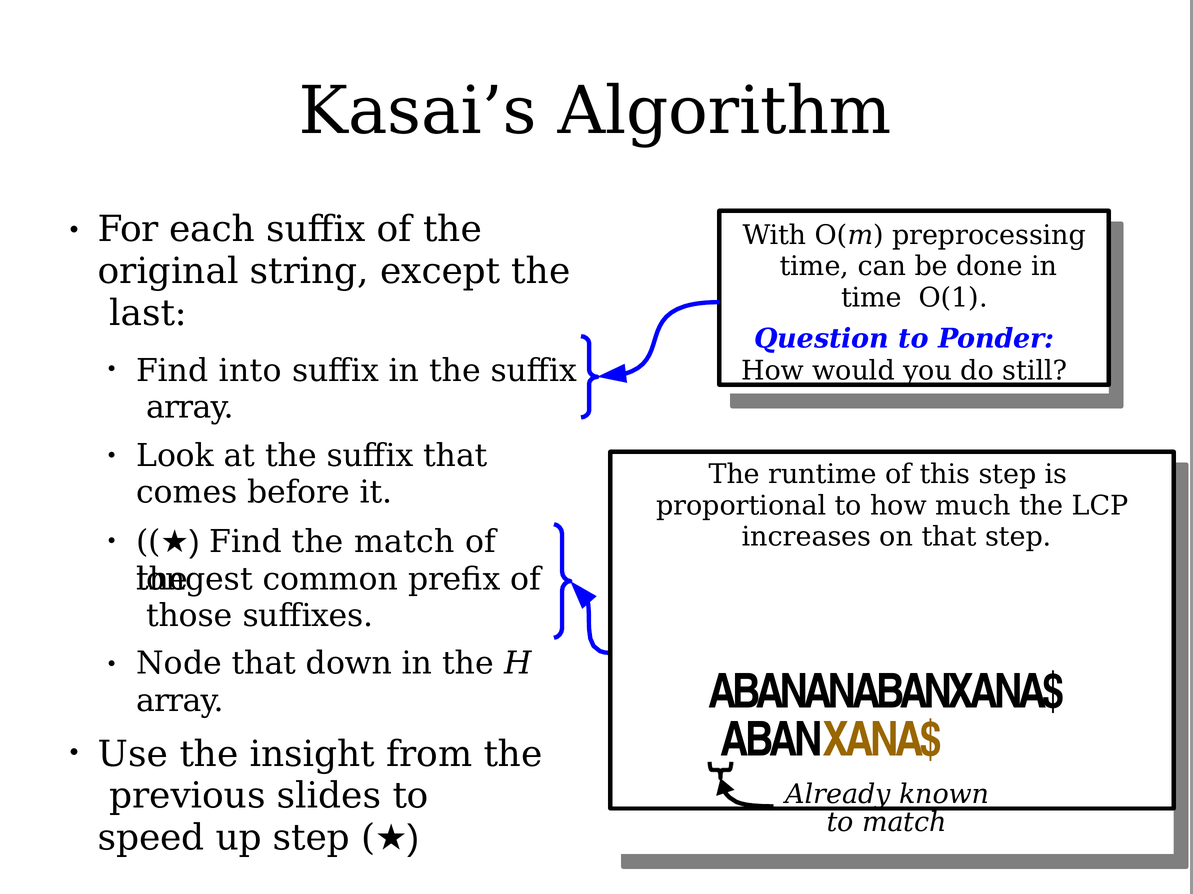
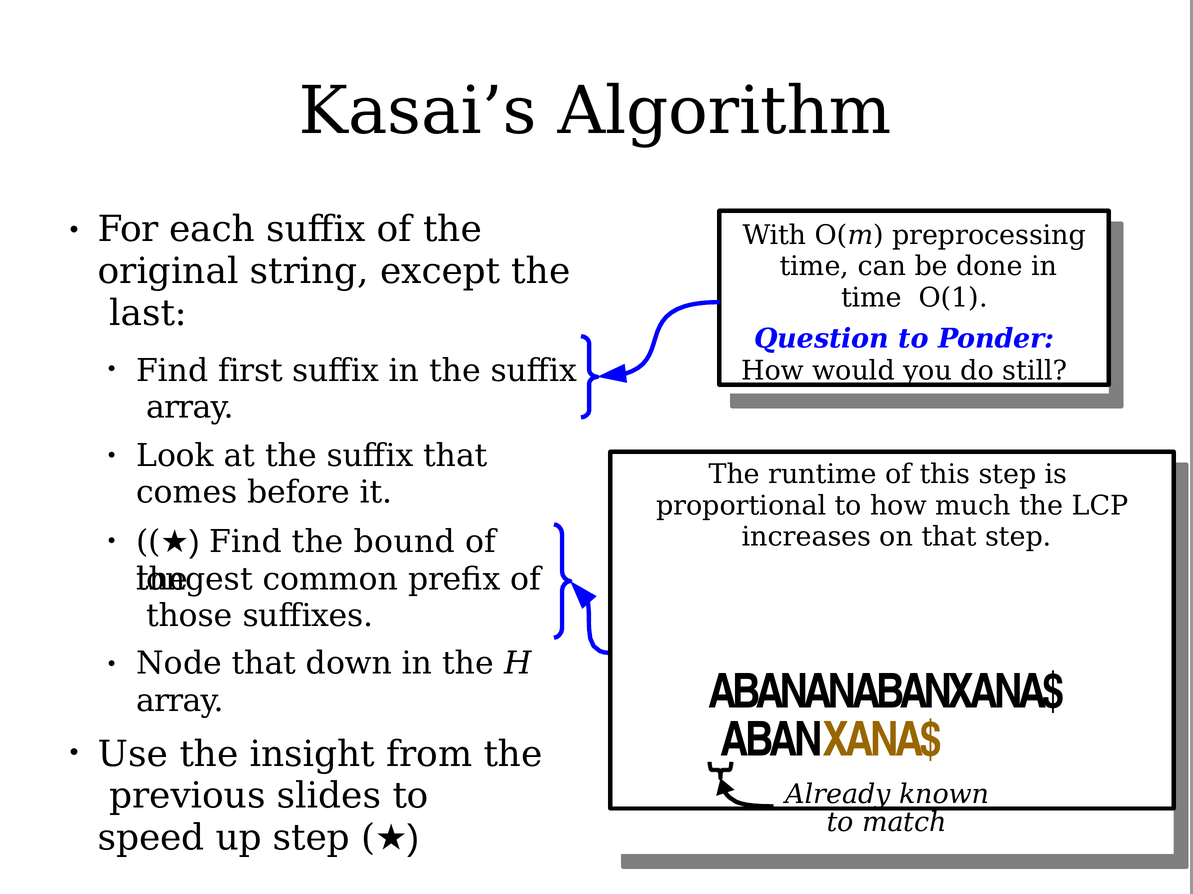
into: into -> first
the match: match -> bound
